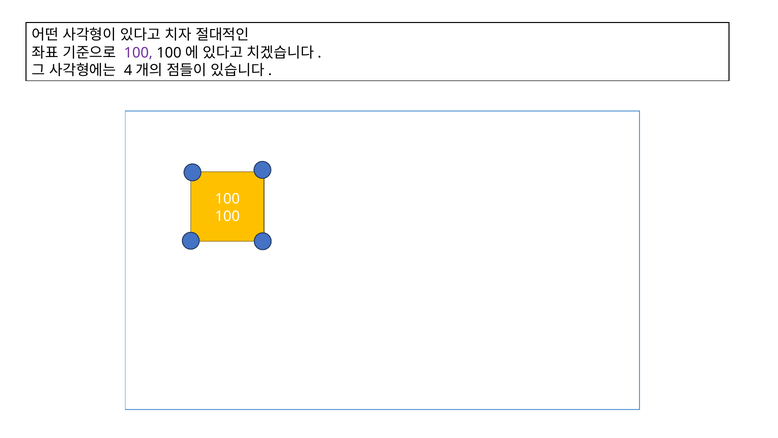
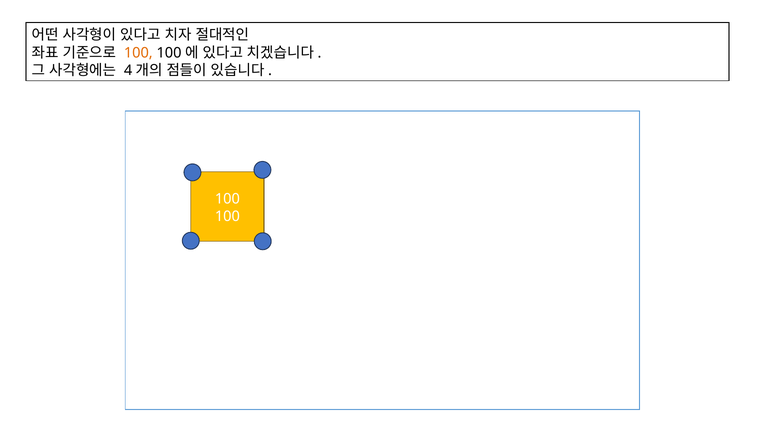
100 at (138, 53) colour: purple -> orange
